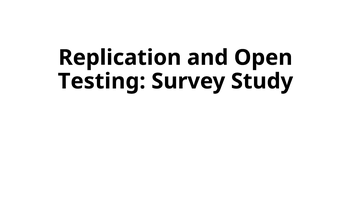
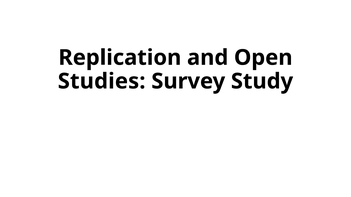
Testing: Testing -> Studies
